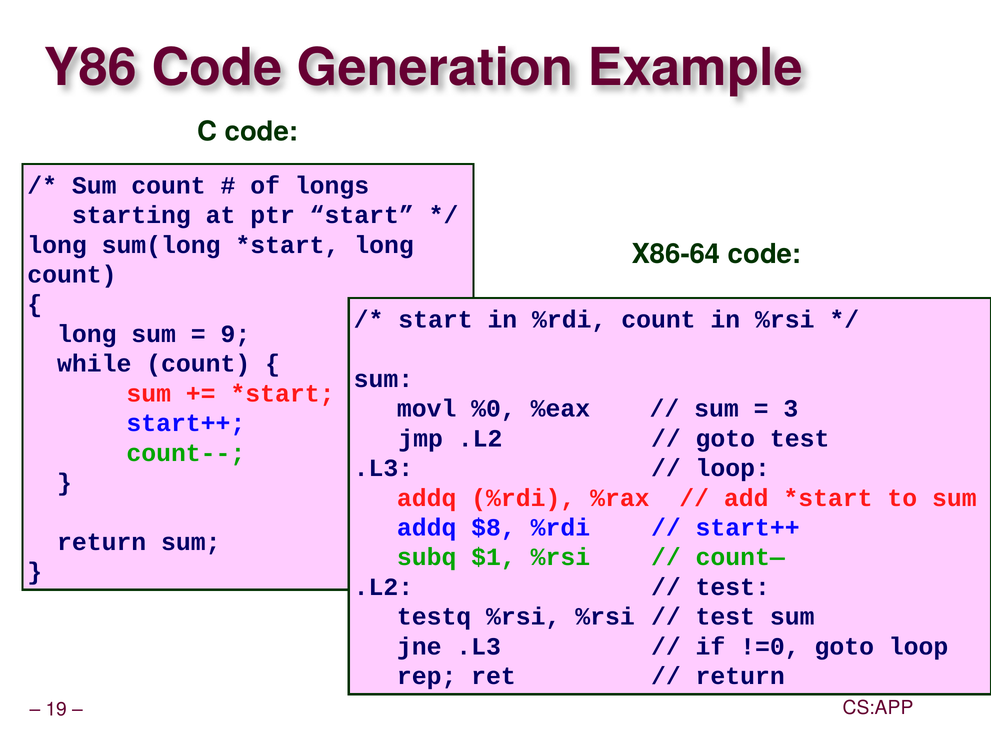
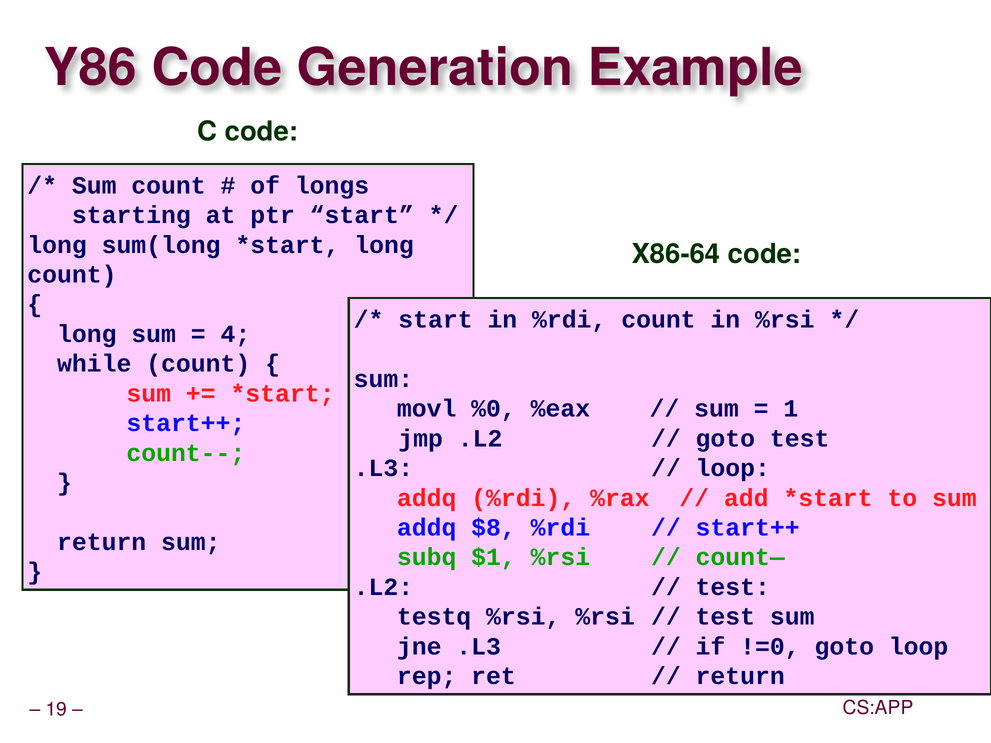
9: 9 -> 4
3: 3 -> 1
